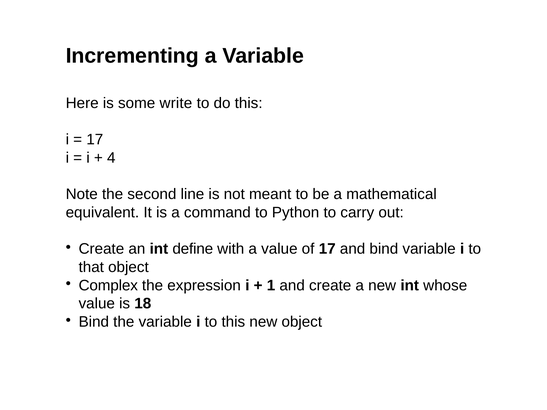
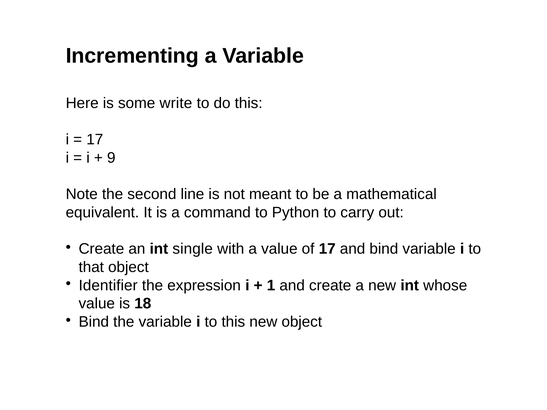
4: 4 -> 9
define: define -> single
Complex: Complex -> Identifier
